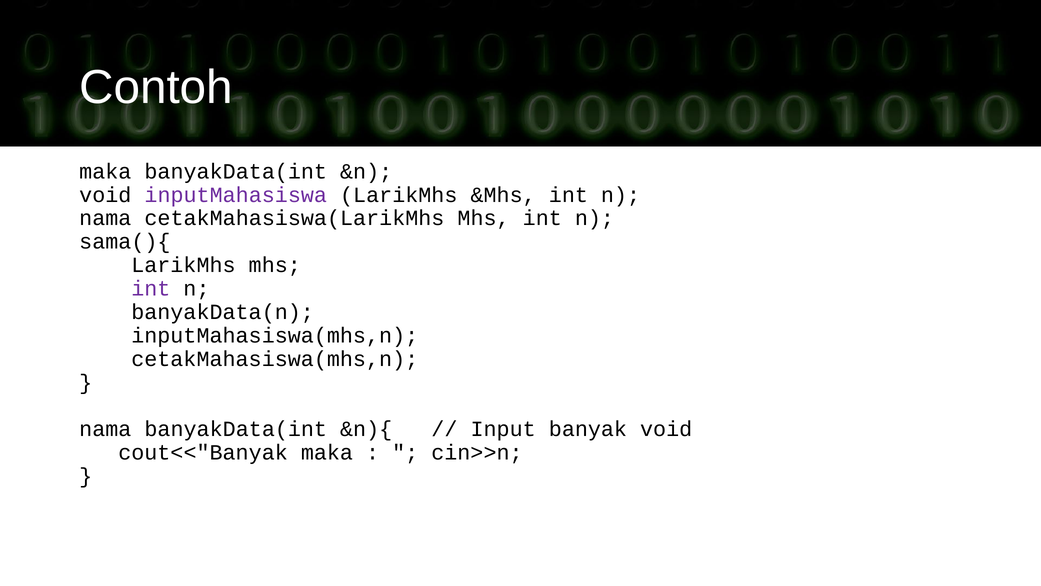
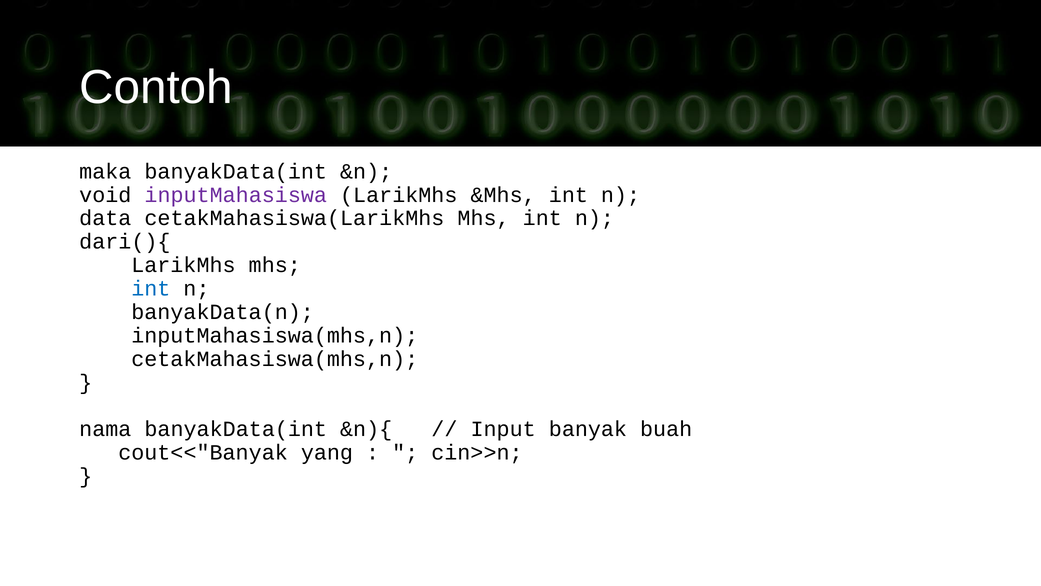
nama at (105, 218): nama -> data
sama(){: sama(){ -> dari(){
int at (151, 288) colour: purple -> blue
banyak void: void -> buah
cout<<"Banyak maka: maka -> yang
